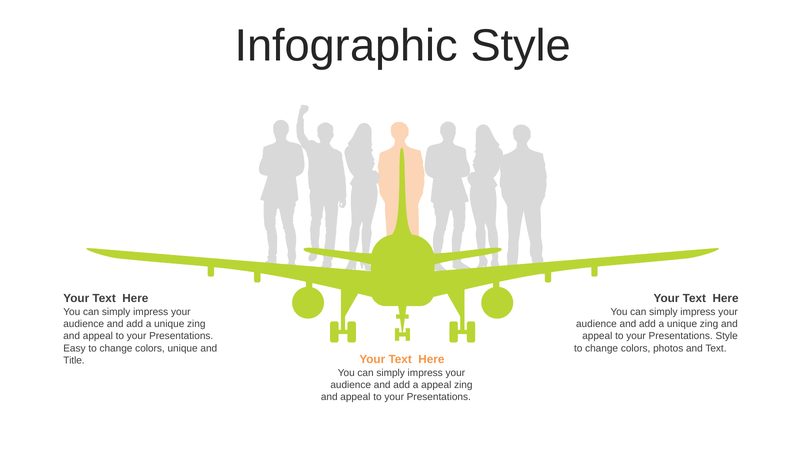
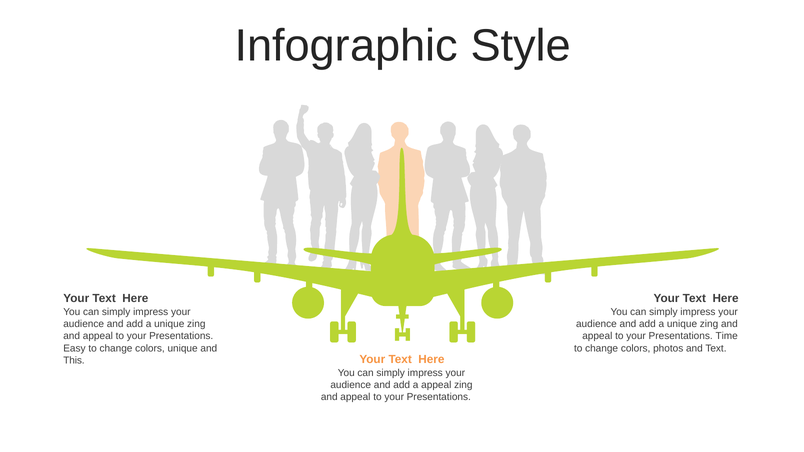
Presentations Style: Style -> Time
Title: Title -> This
